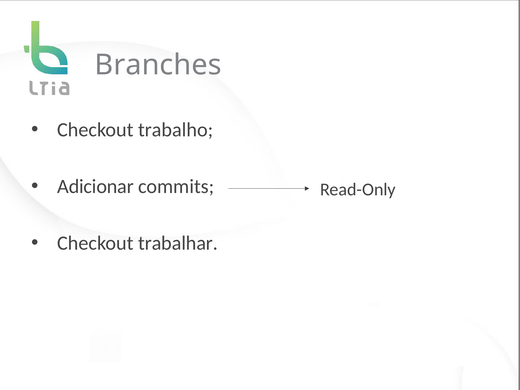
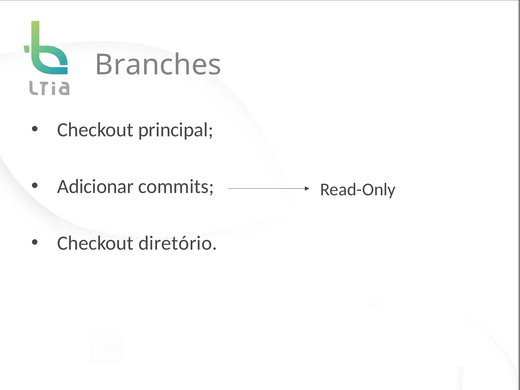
trabalho: trabalho -> principal
trabalhar: trabalhar -> diretório
